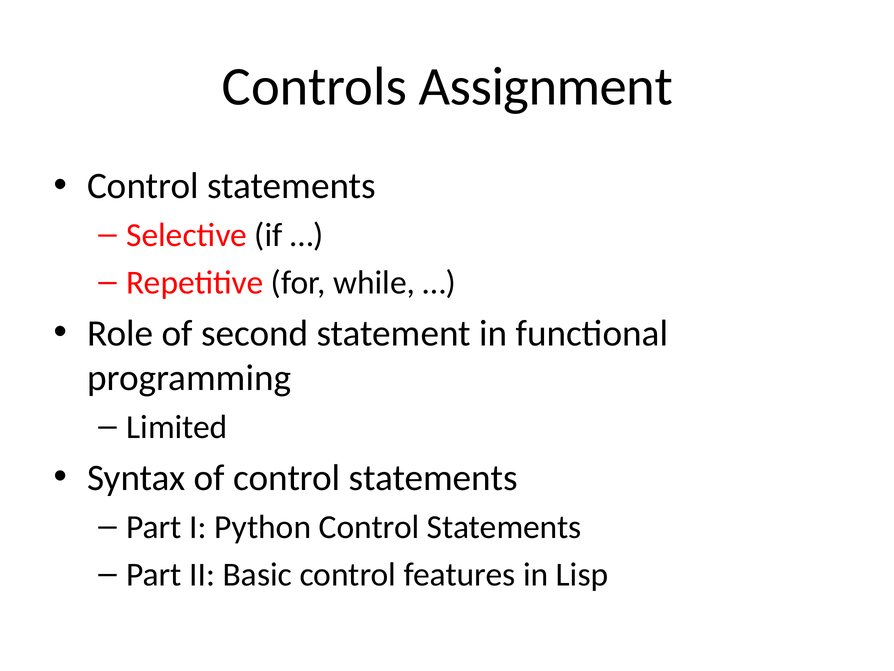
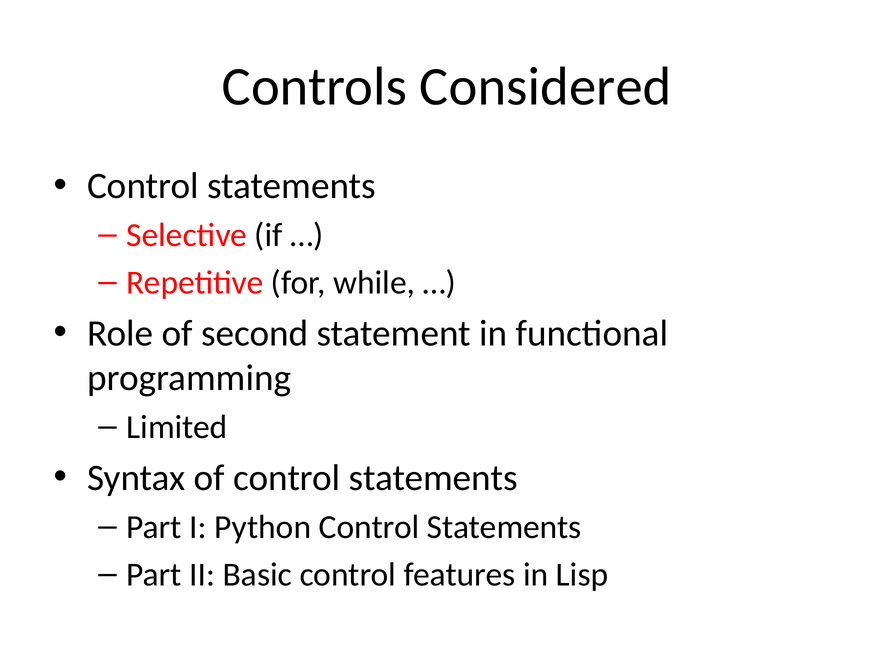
Assignment: Assignment -> Considered
